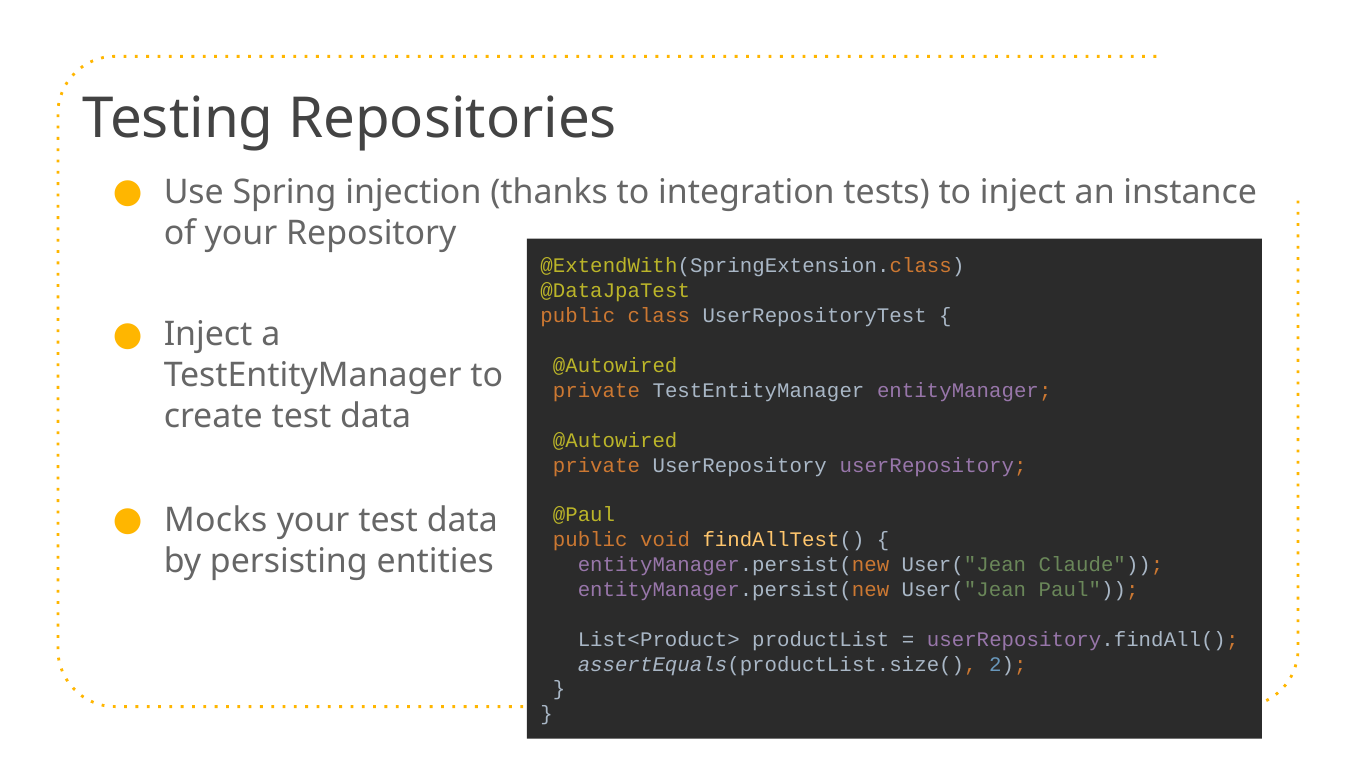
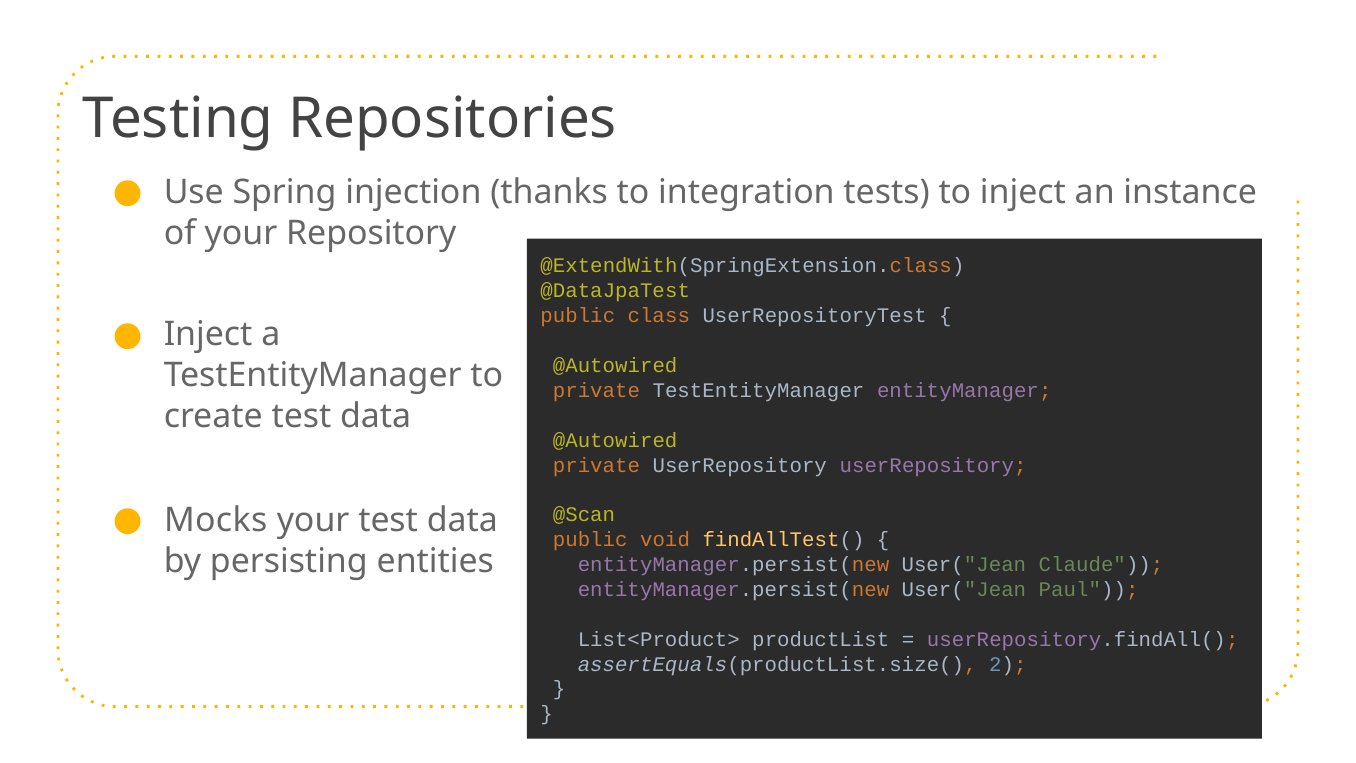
@Paul: @Paul -> @Scan
